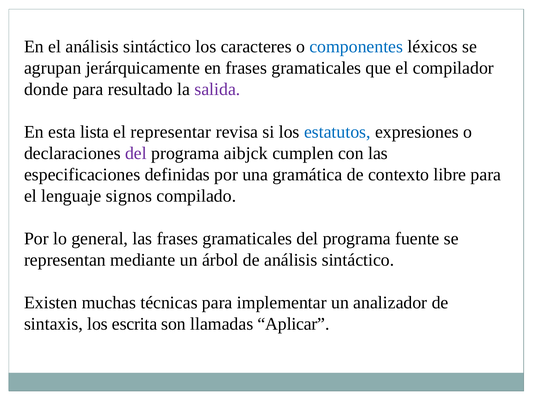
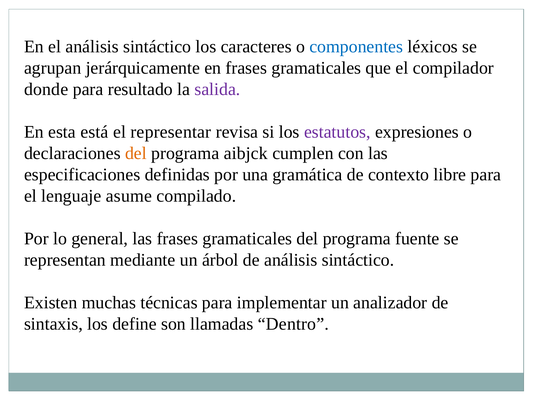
lista: lista -> está
estatutos colour: blue -> purple
del at (136, 153) colour: purple -> orange
signos: signos -> asume
escrita: escrita -> define
Aplicar: Aplicar -> Dentro
